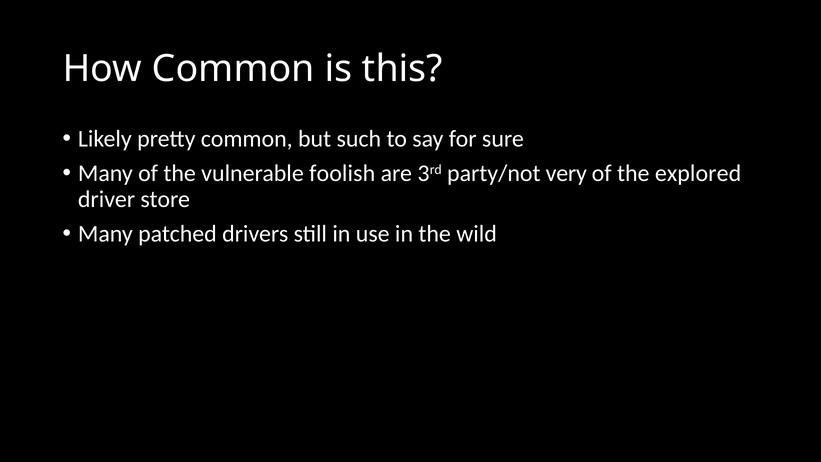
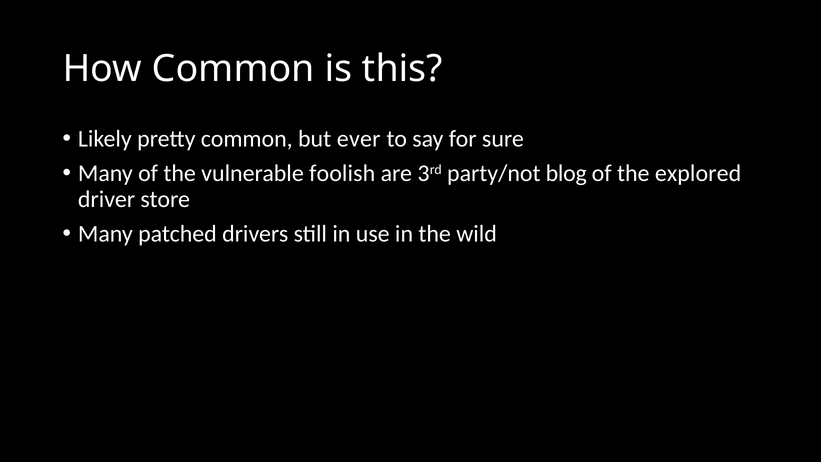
such: such -> ever
very: very -> blog
